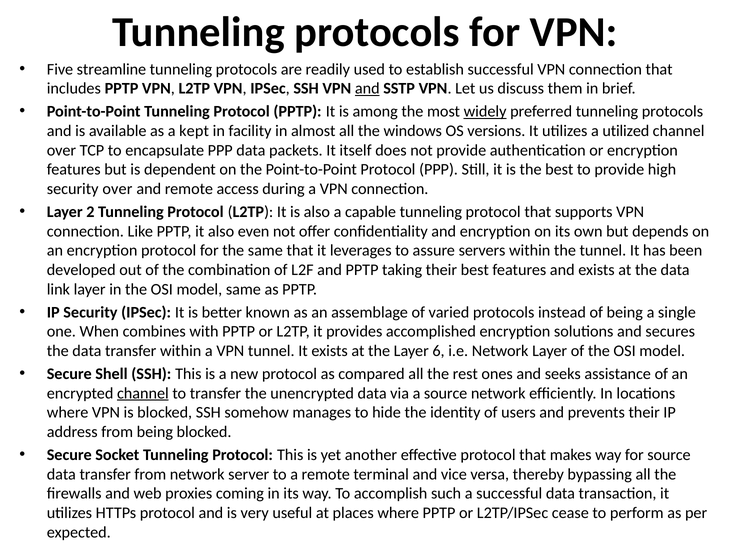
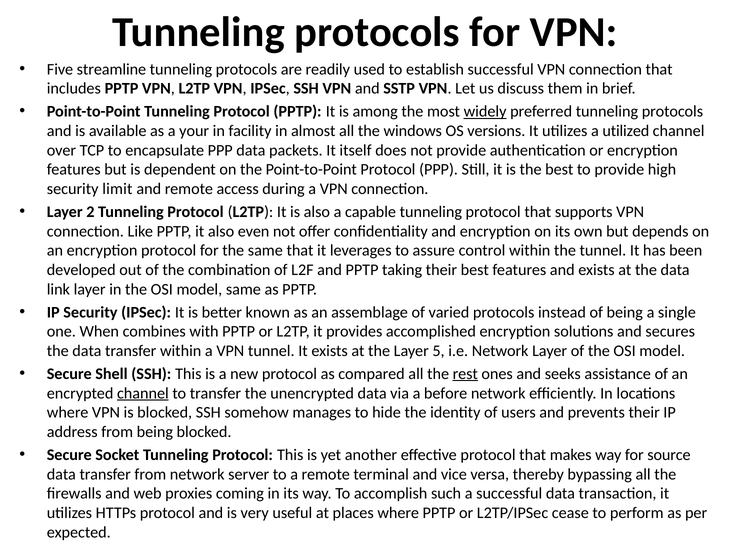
and at (367, 89) underline: present -> none
kept: kept -> your
security over: over -> limit
servers: servers -> control
6: 6 -> 5
rest underline: none -> present
a source: source -> before
